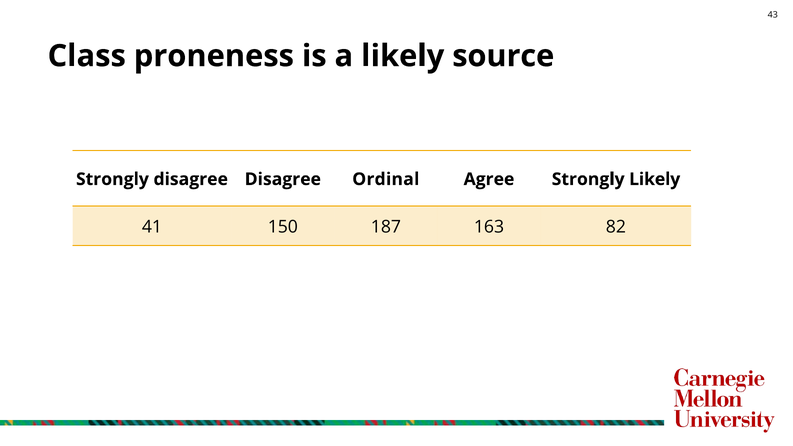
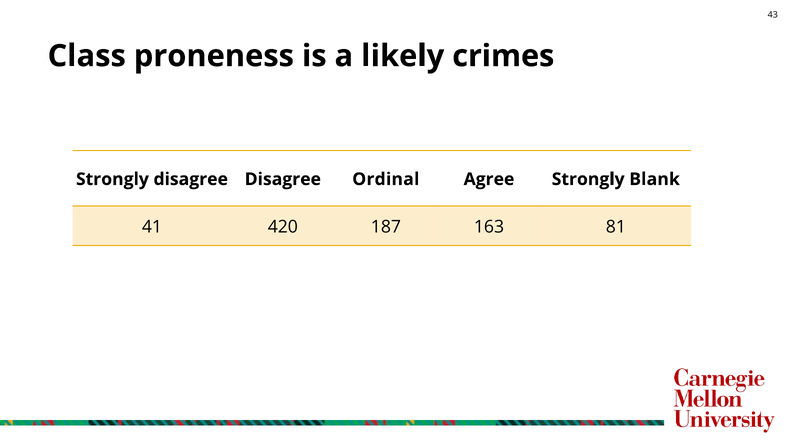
source: source -> crimes
Strongly Likely: Likely -> Blank
150: 150 -> 420
82: 82 -> 81
